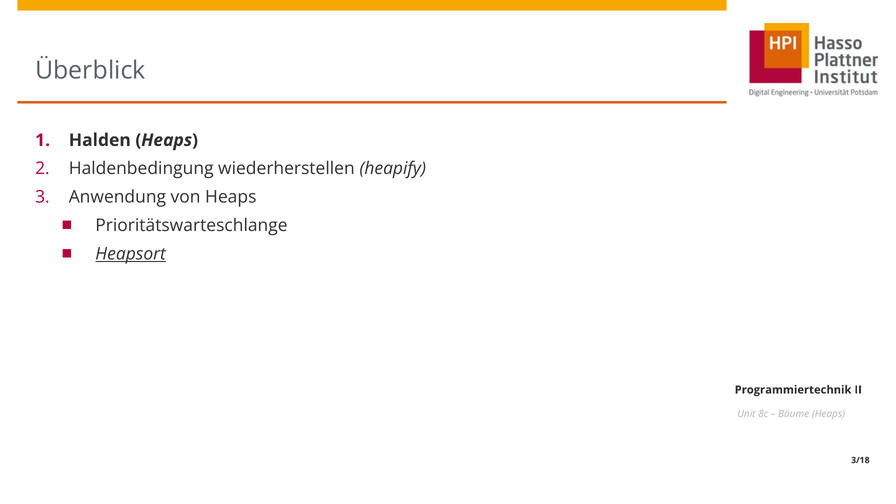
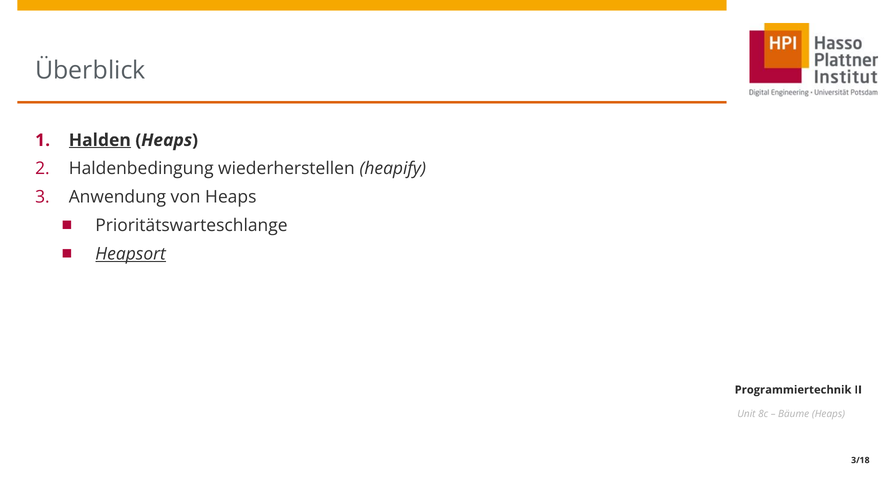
Halden underline: none -> present
